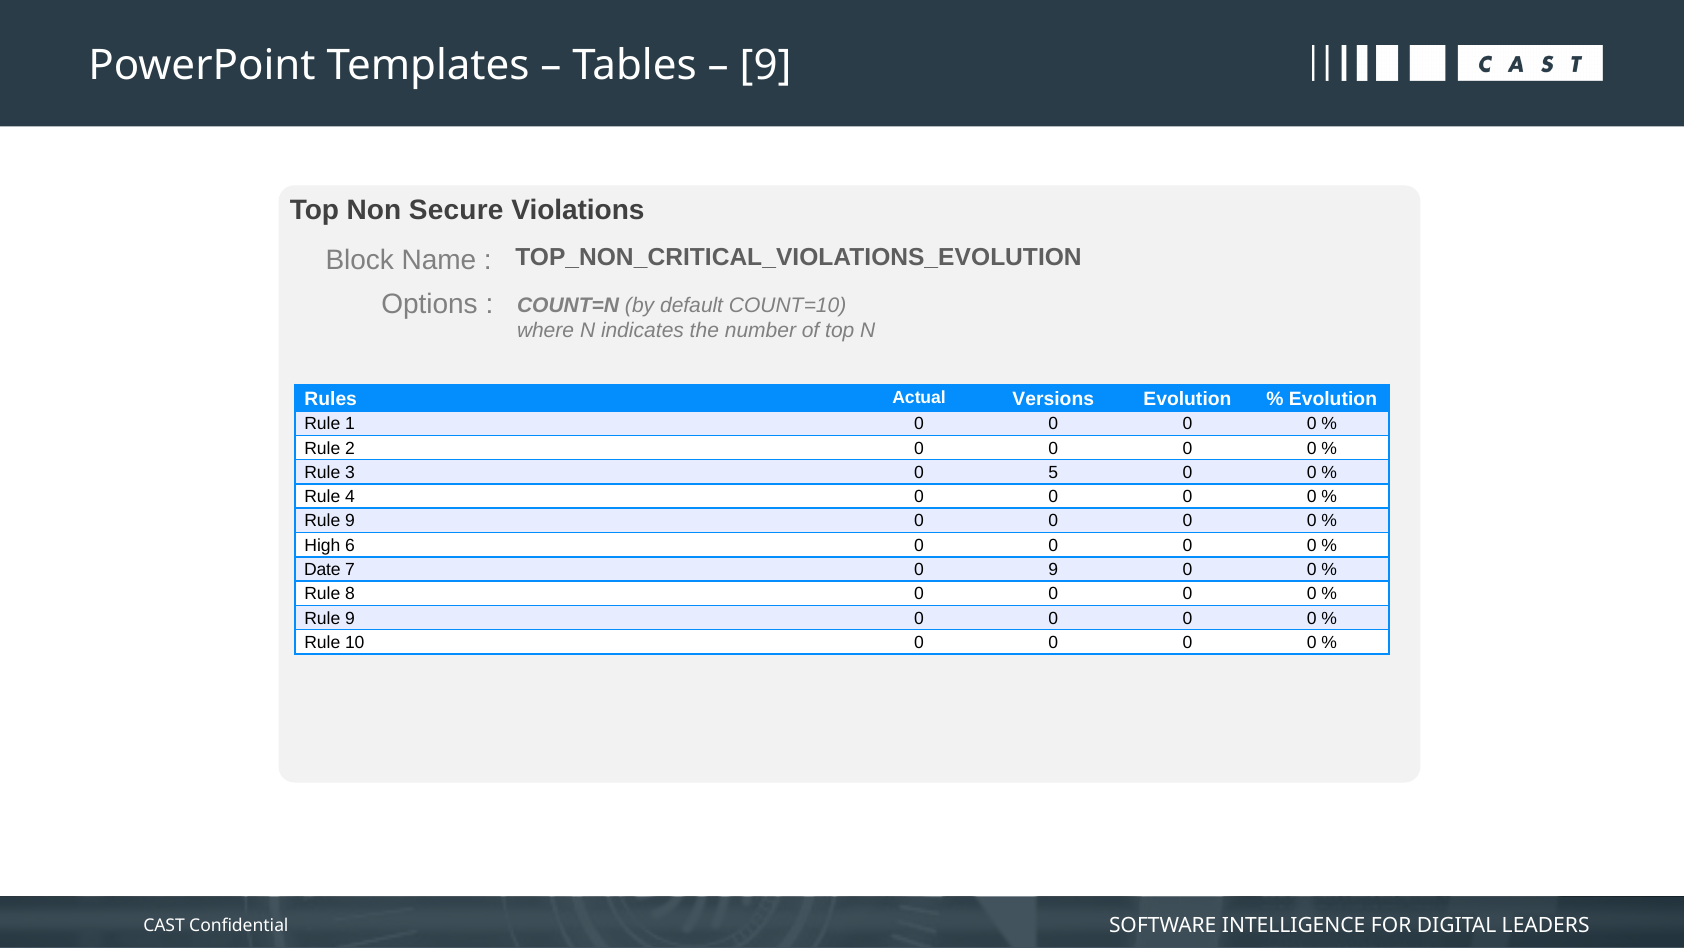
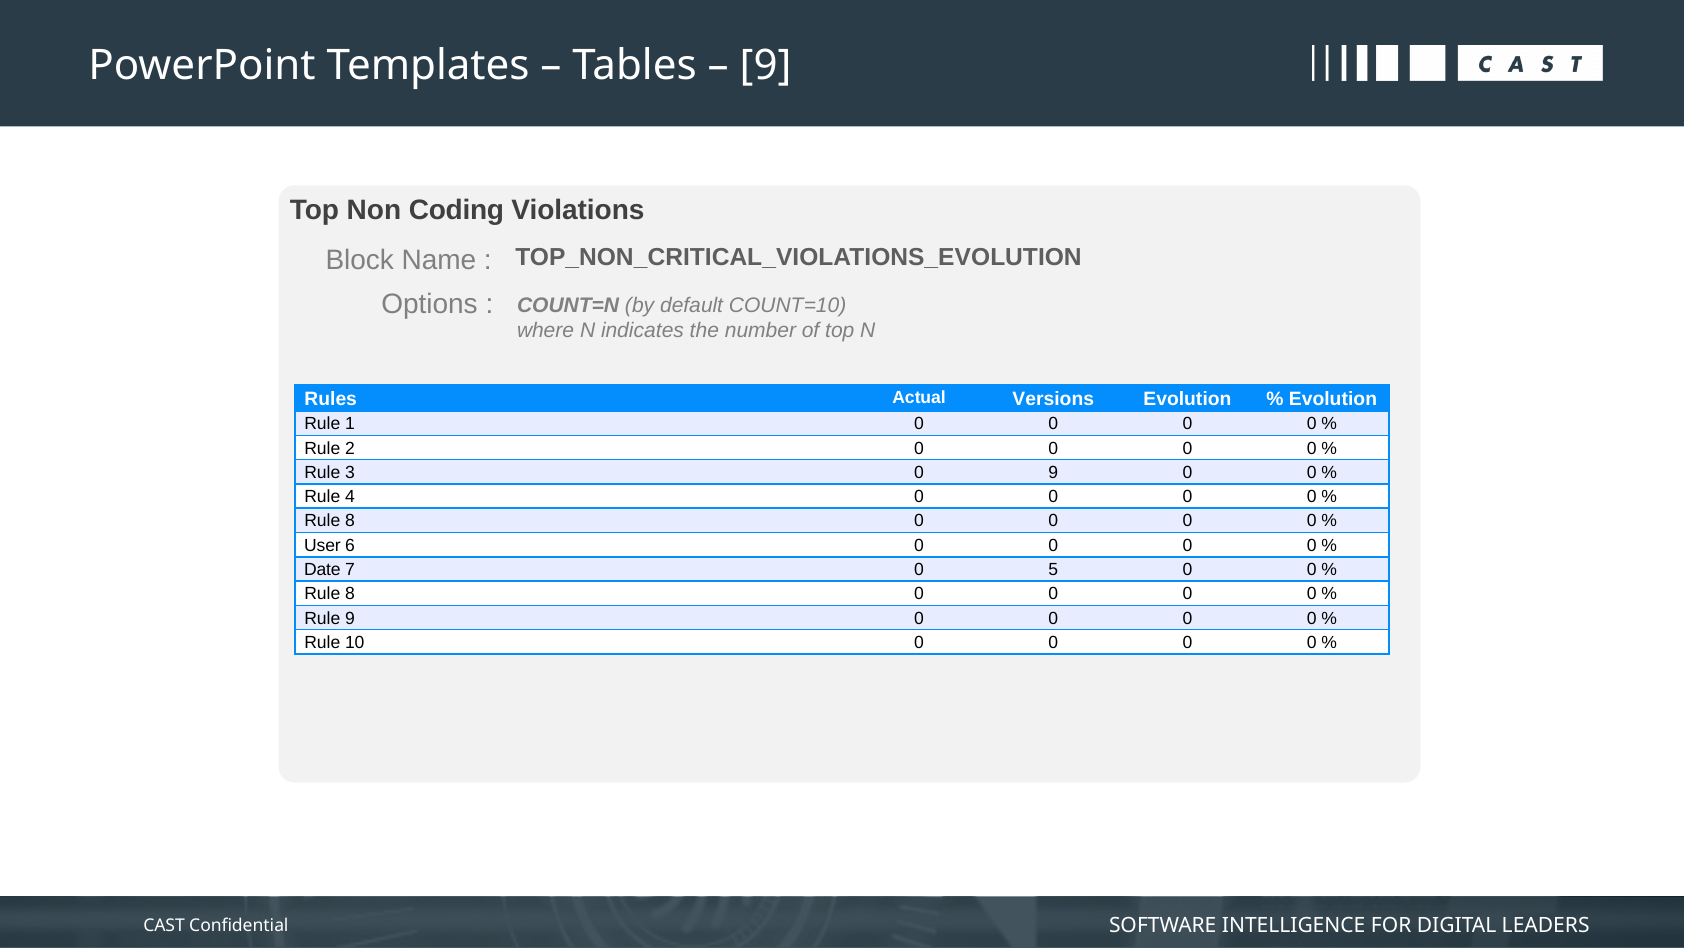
Secure: Secure -> Coding
0 5: 5 -> 9
9 at (350, 521): 9 -> 8
High: High -> User
0 9: 9 -> 5
